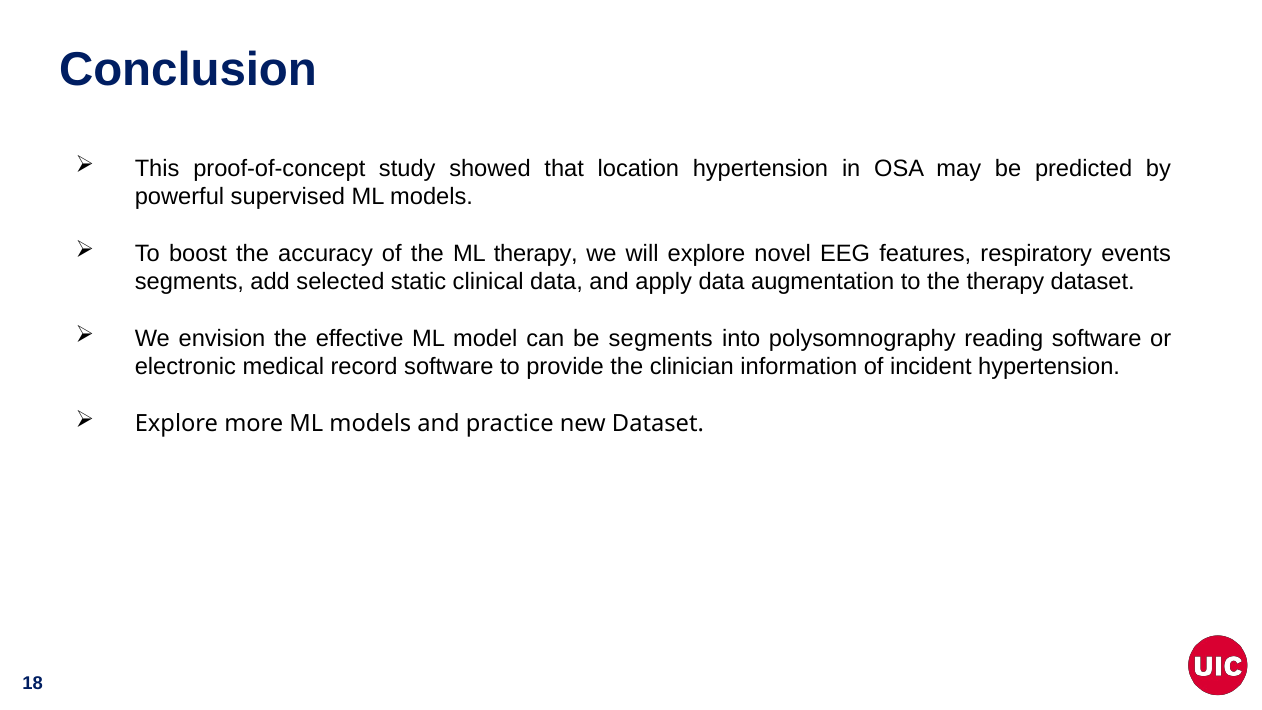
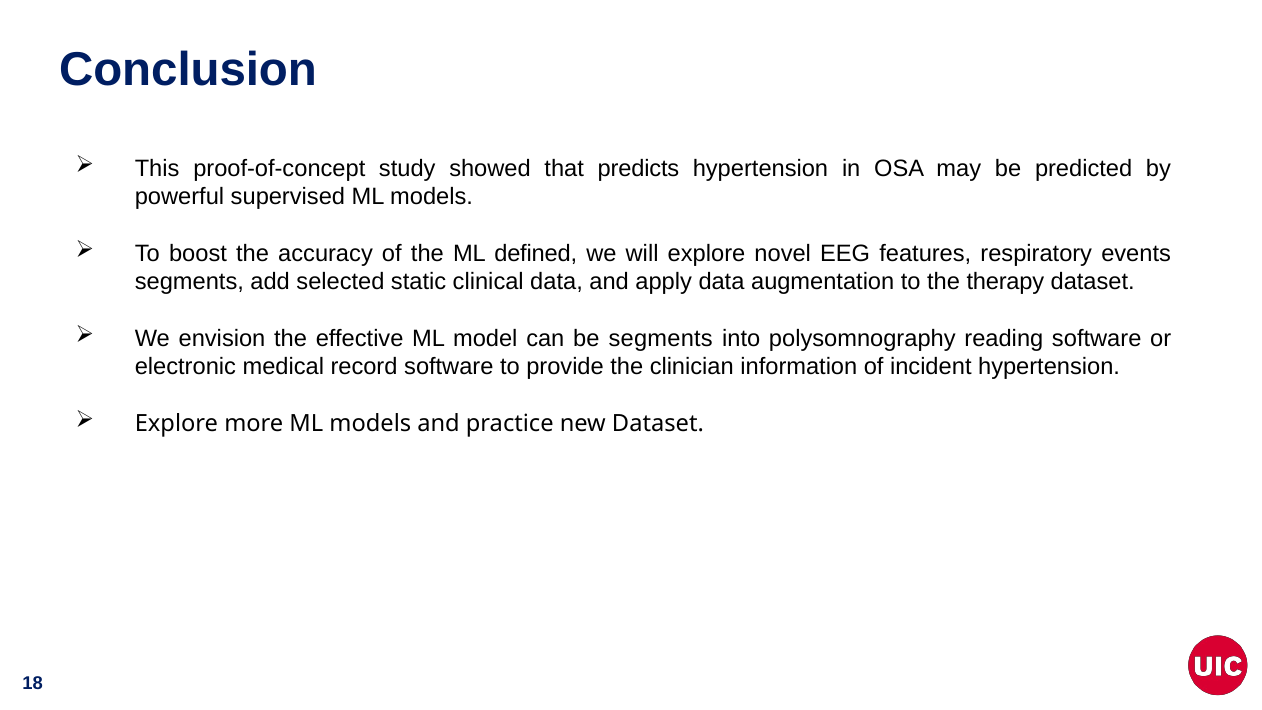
location: location -> predicts
ML therapy: therapy -> defined
